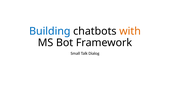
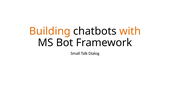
Building colour: blue -> orange
